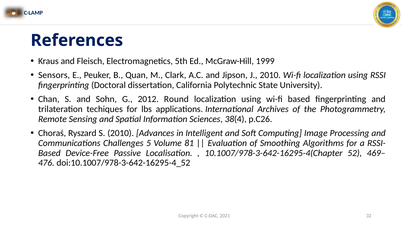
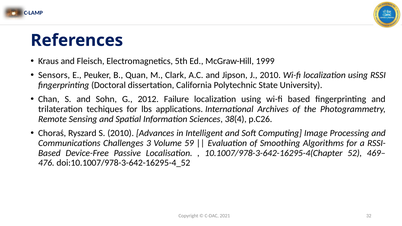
Round: Round -> Failure
5: 5 -> 3
81: 81 -> 59
